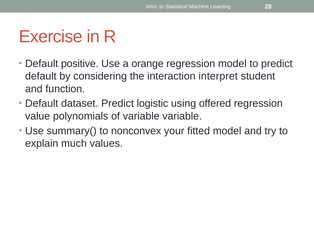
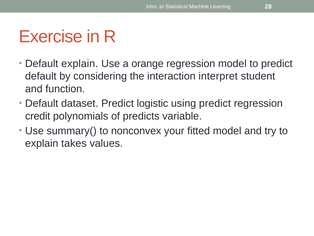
Default positive: positive -> explain
using offered: offered -> predict
value: value -> credit
of variable: variable -> predicts
much: much -> takes
